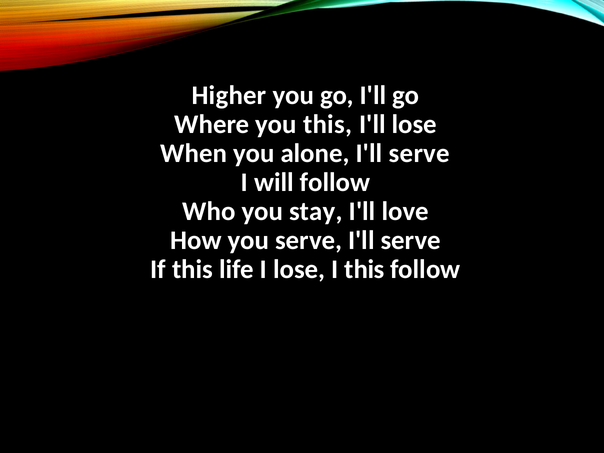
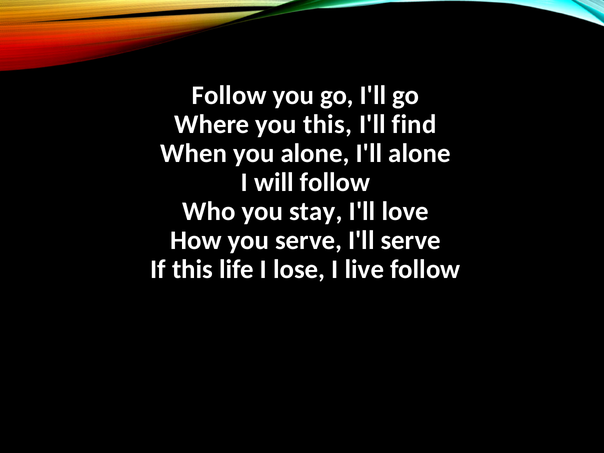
Higher at (229, 95): Higher -> Follow
I'll lose: lose -> find
serve at (419, 153): serve -> alone
I this: this -> live
